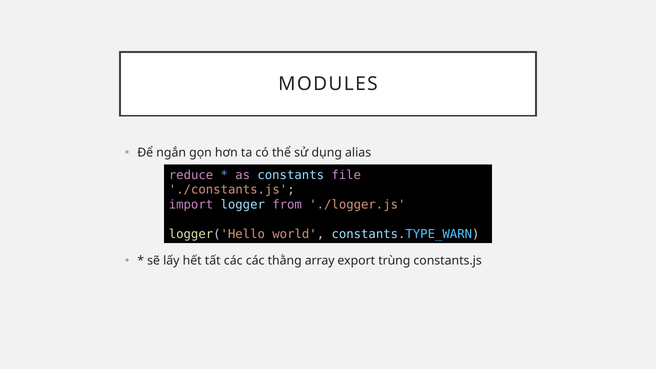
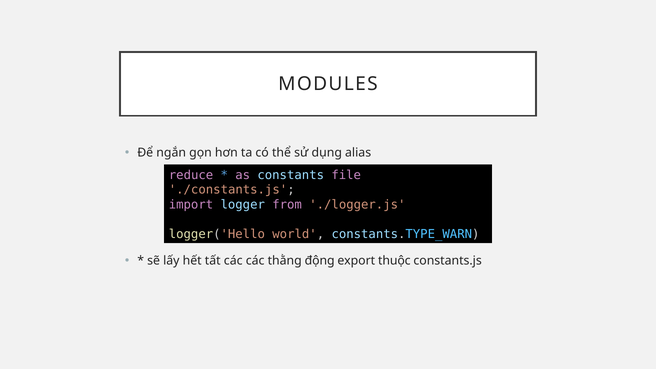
array: array -> động
trùng: trùng -> thuộc
